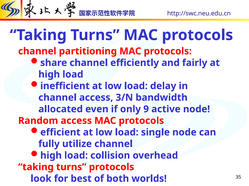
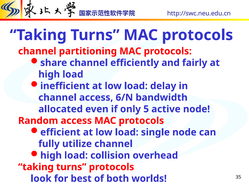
3/N: 3/N -> 6/N
9: 9 -> 5
